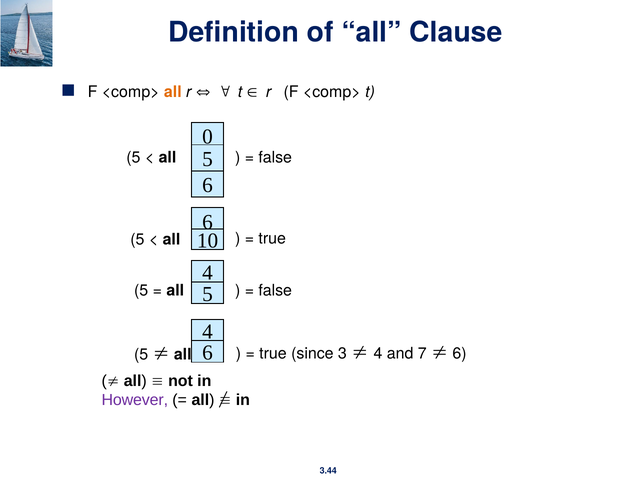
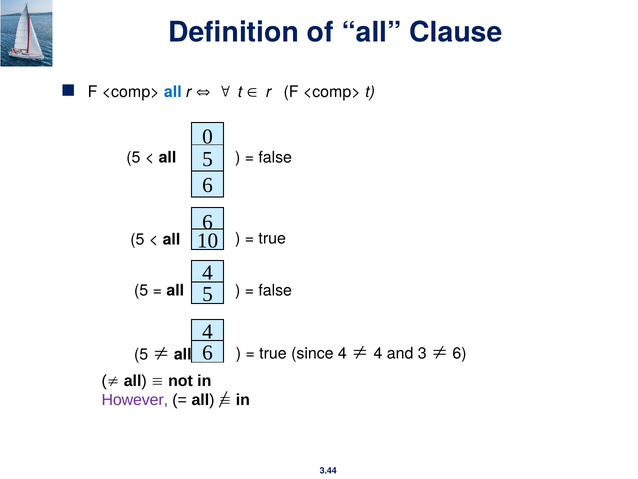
all at (173, 92) colour: orange -> blue
since 3: 3 -> 4
7: 7 -> 3
